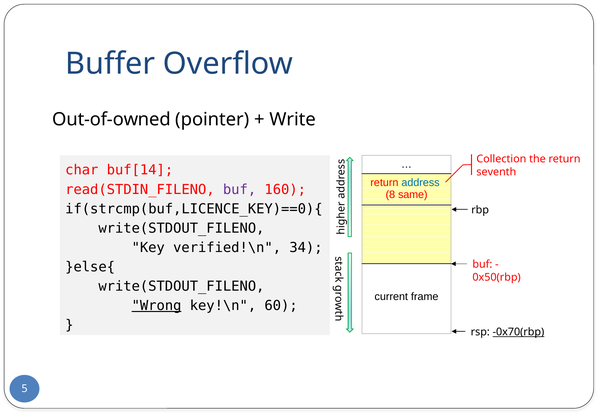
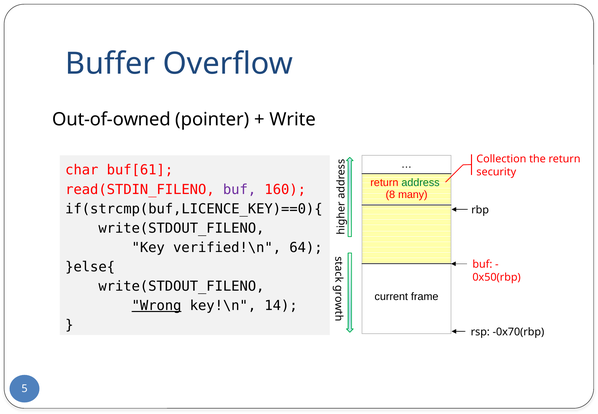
buf[14: buf[14 -> buf[61
seventh: seventh -> security
address colour: blue -> green
same: same -> many
34: 34 -> 64
60: 60 -> 14
-0x70(rbp underline: present -> none
